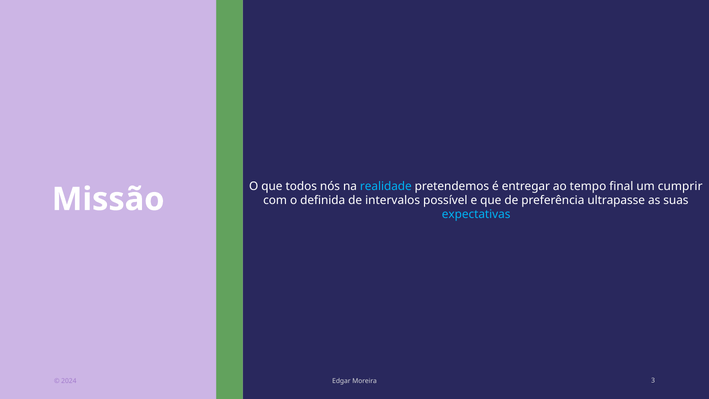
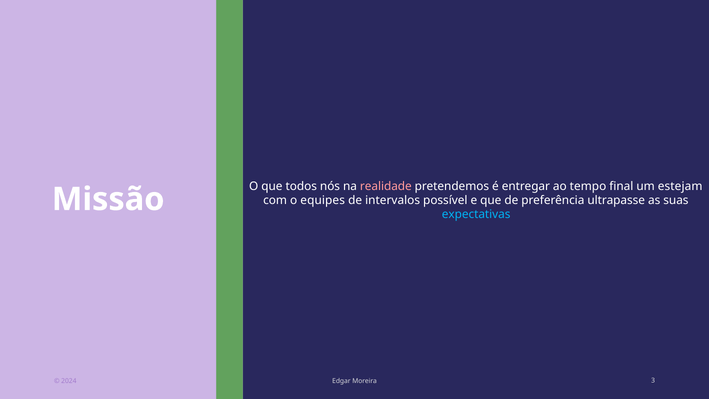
realidade colour: light blue -> pink
cumprir: cumprir -> estejam
definida: definida -> equipes
